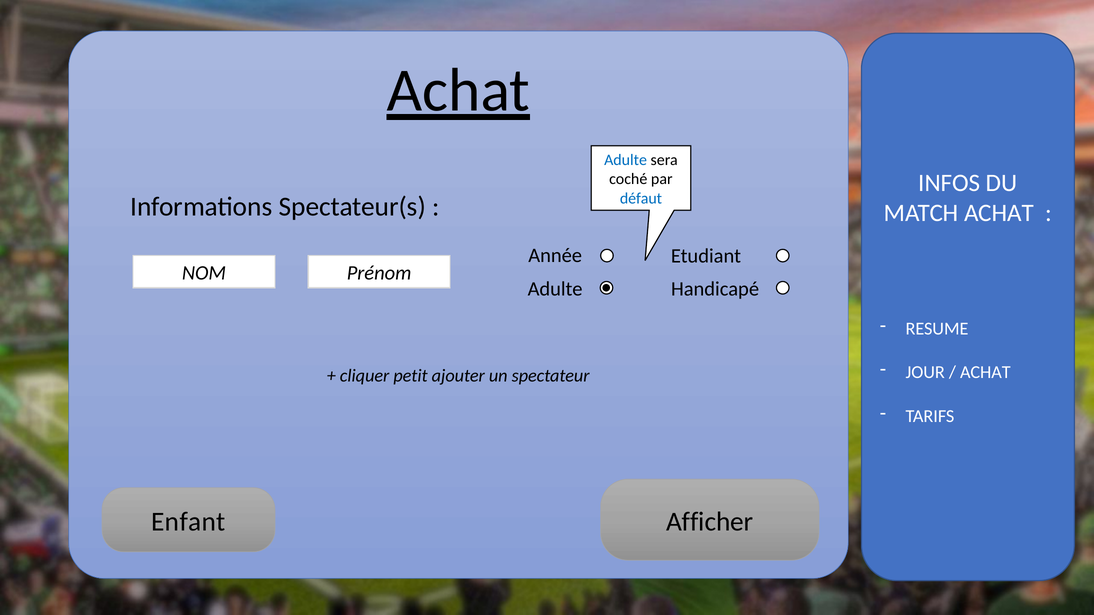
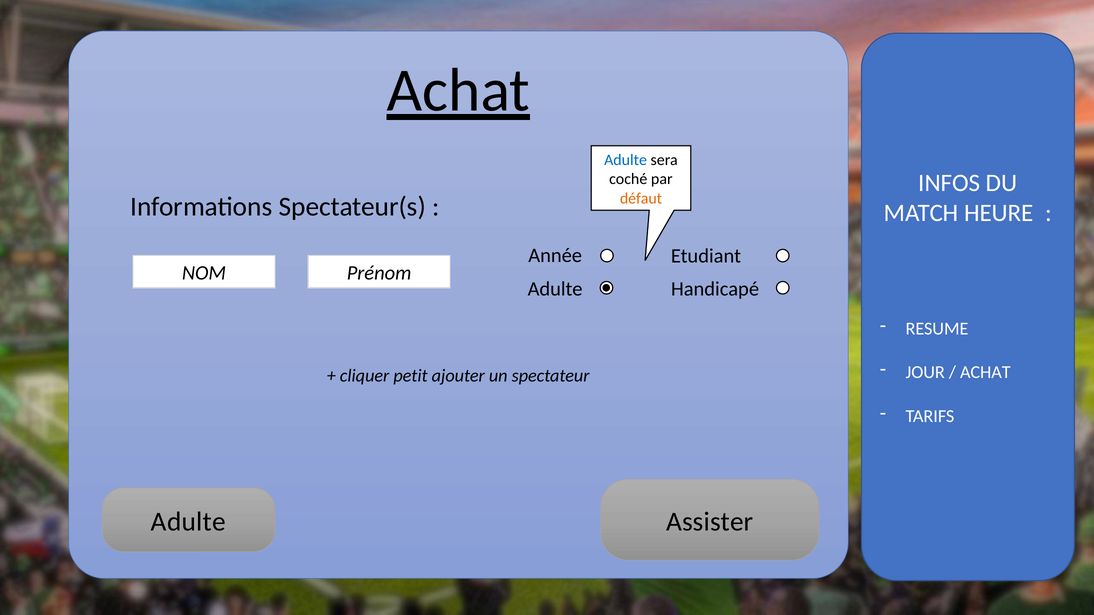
défaut colour: blue -> orange
MATCH ACHAT: ACHAT -> HEURE
Afficher: Afficher -> Assister
Enfant at (188, 522): Enfant -> Adulte
